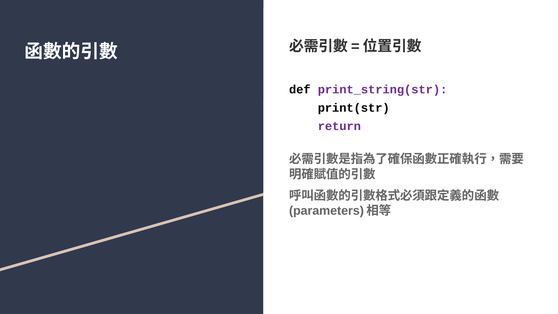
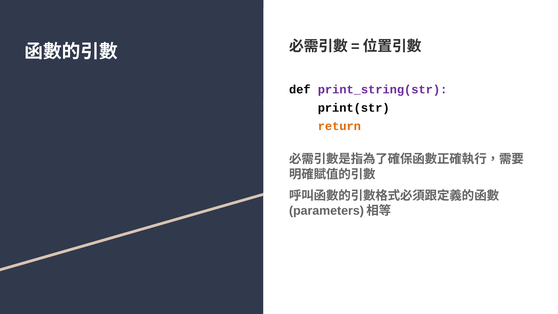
return colour: purple -> orange
